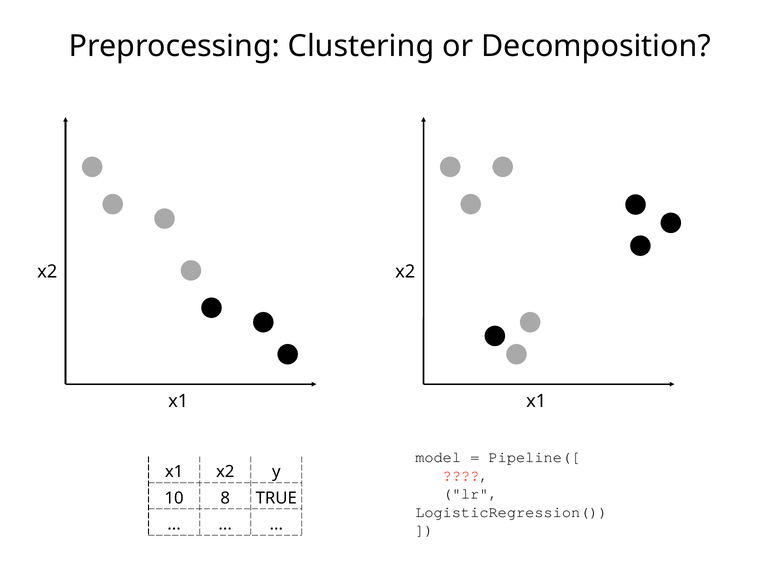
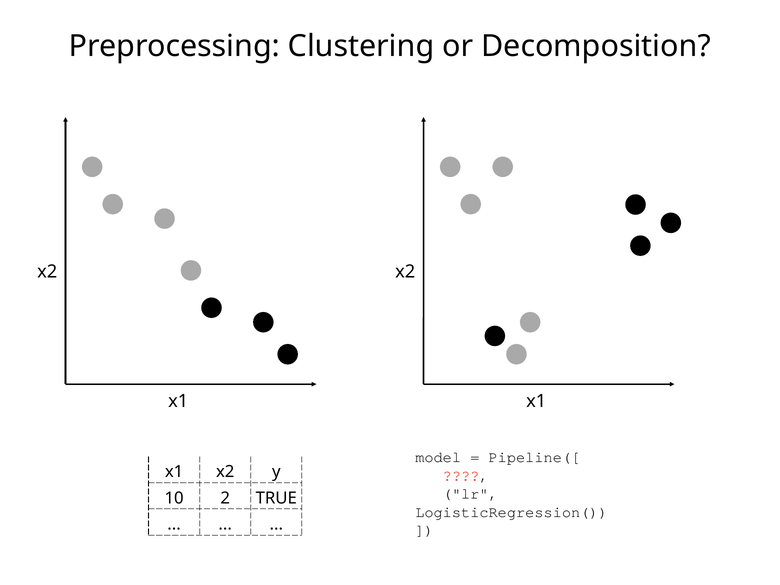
8: 8 -> 2
